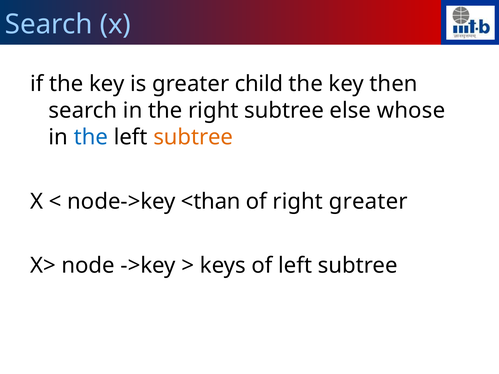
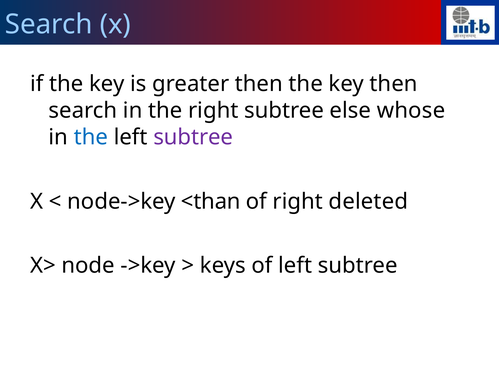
greater child: child -> then
subtree at (193, 137) colour: orange -> purple
right greater: greater -> deleted
